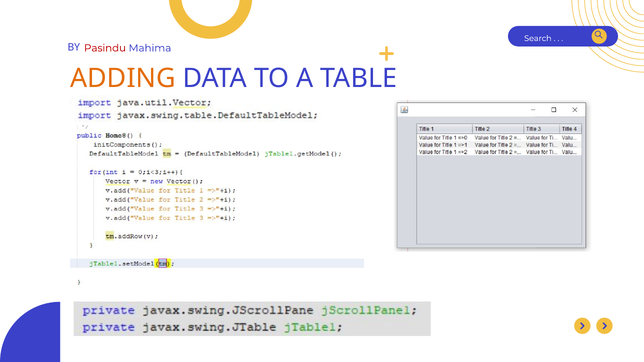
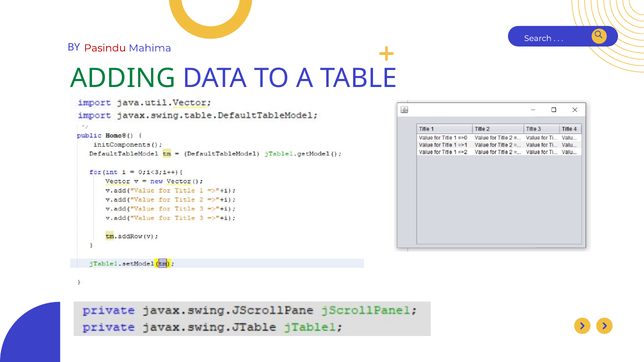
ADDING colour: orange -> green
